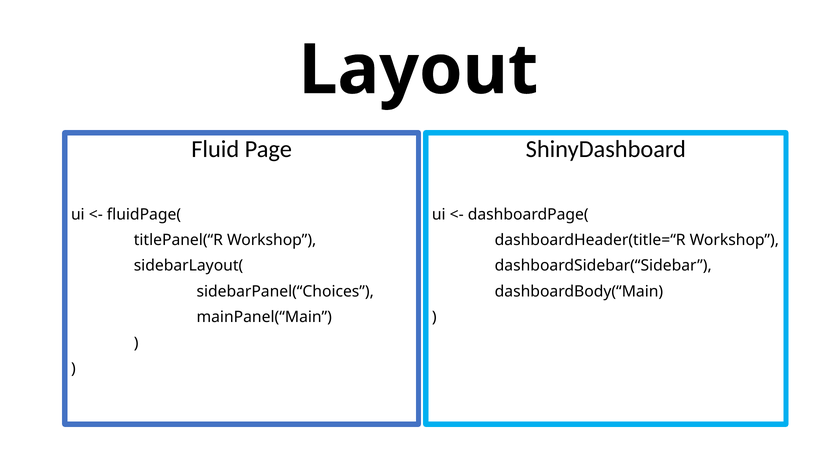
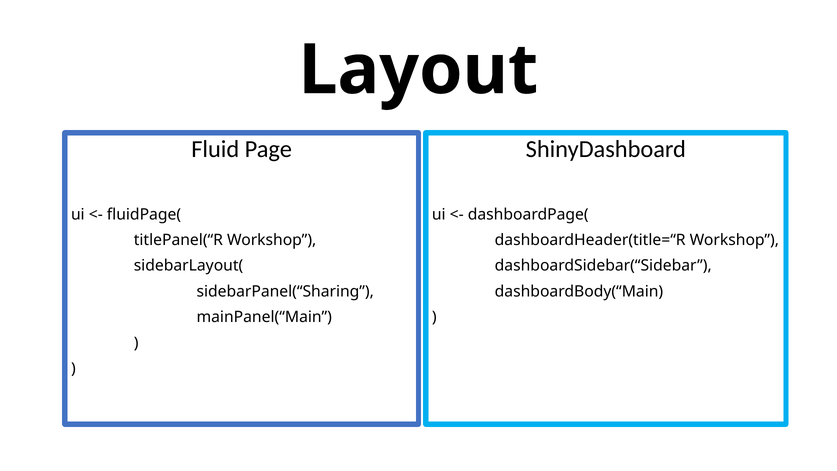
sidebarPanel(“Choices: sidebarPanel(“Choices -> sidebarPanel(“Sharing
